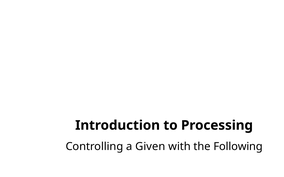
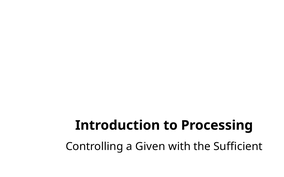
Following: Following -> Sufficient
